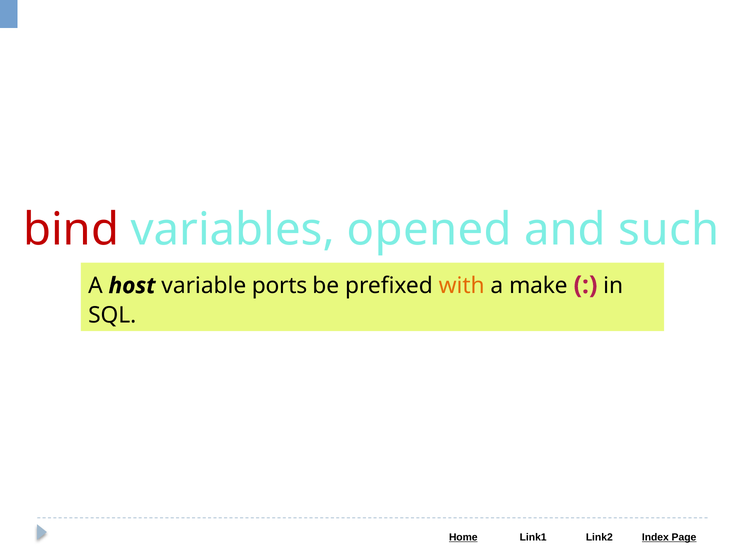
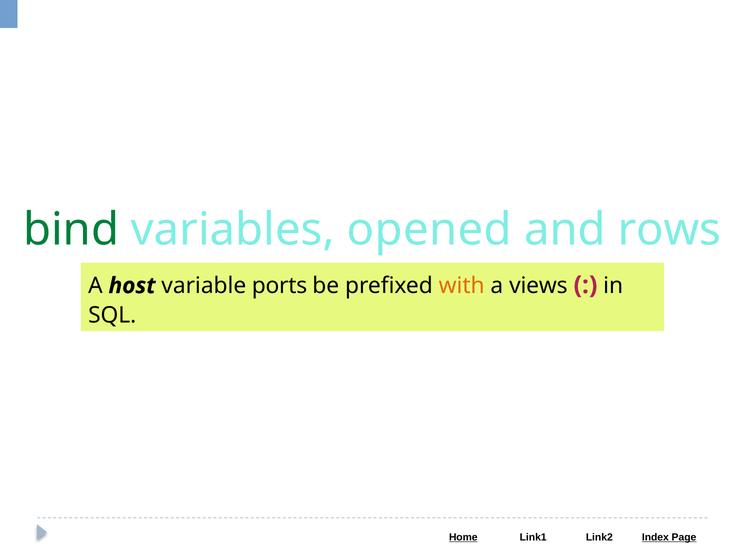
bind colour: red -> green
such: such -> rows
make: make -> views
